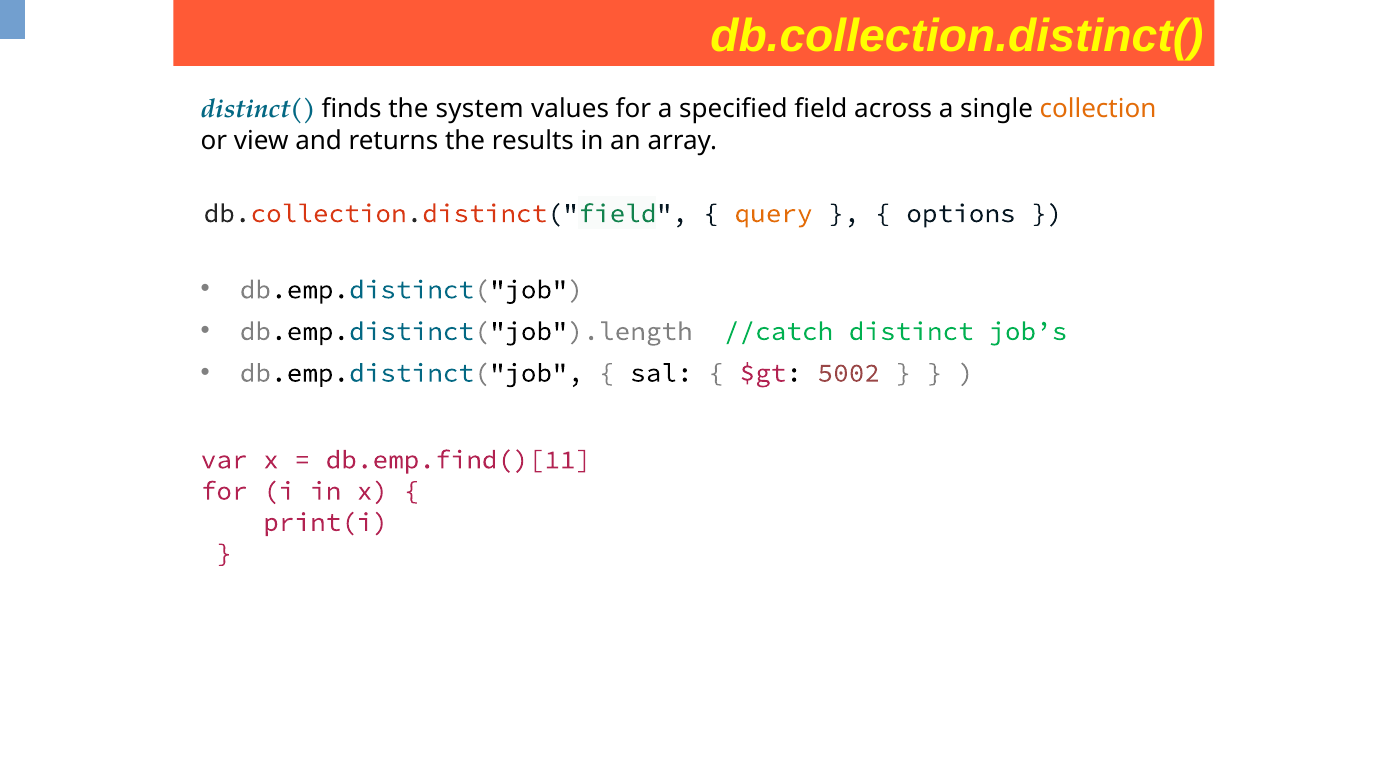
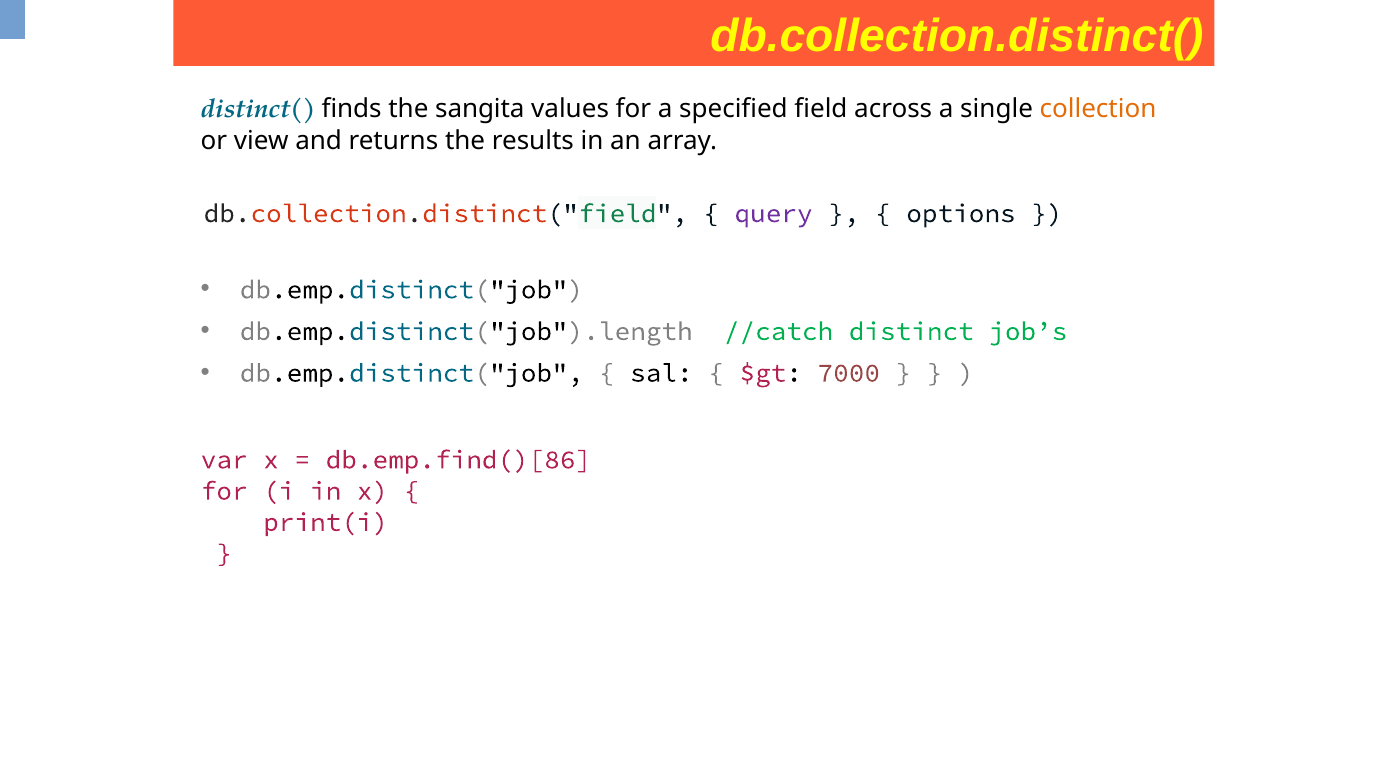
system: system -> sangita
query colour: orange -> purple
5002: 5002 -> 7000
db.emp.find()[11: db.emp.find()[11 -> db.emp.find()[86
